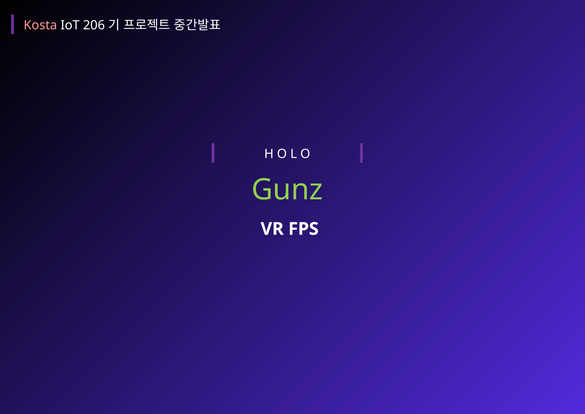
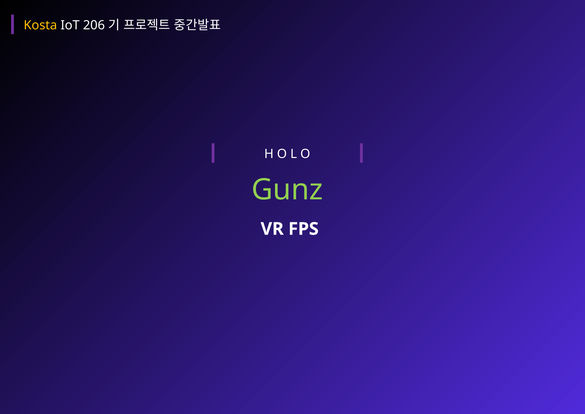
Kosta colour: pink -> yellow
